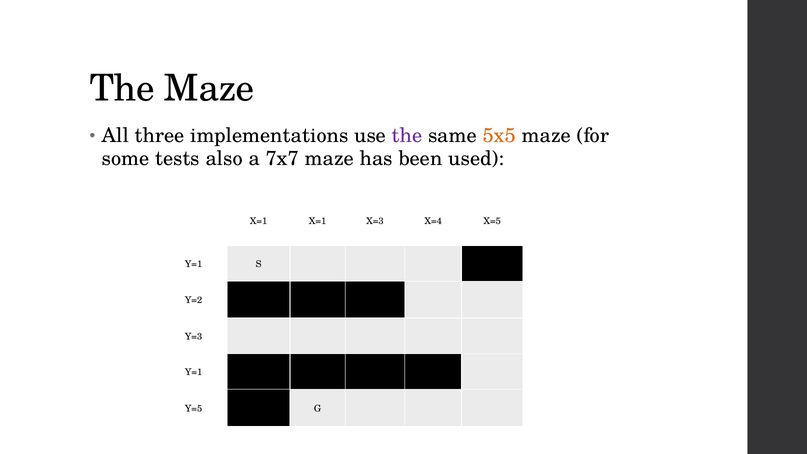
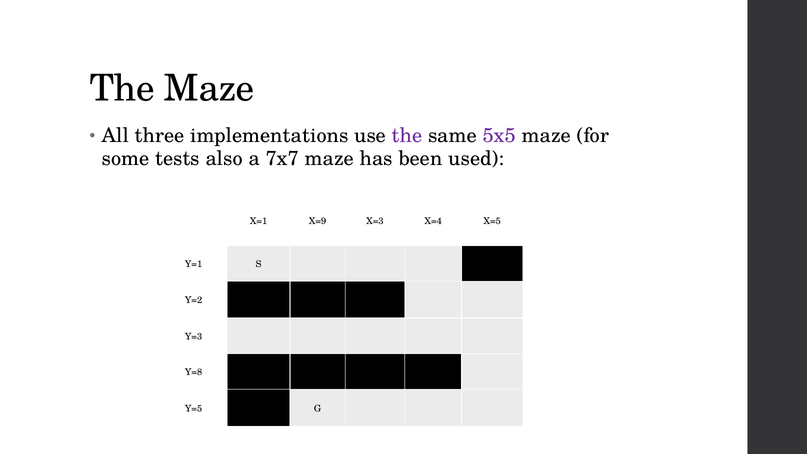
5x5 colour: orange -> purple
X=1 X=1: X=1 -> X=9
Y=1 at (194, 372): Y=1 -> Y=8
